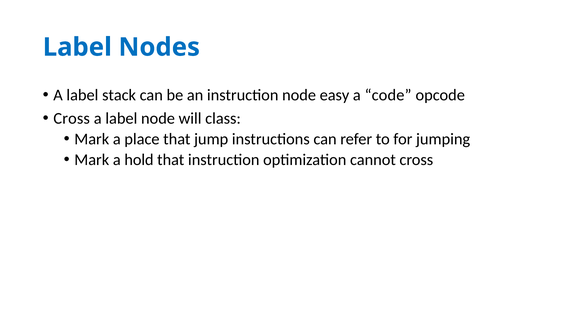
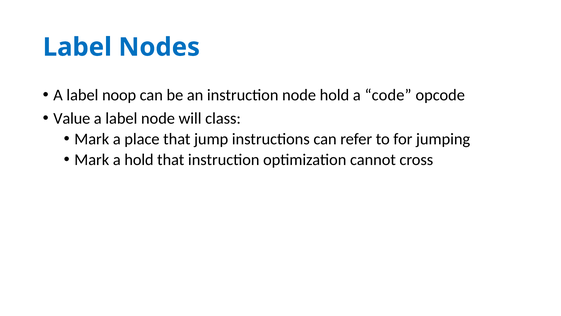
stack: stack -> noop
node easy: easy -> hold
Cross at (72, 118): Cross -> Value
